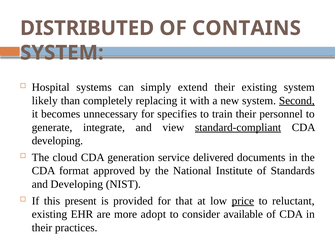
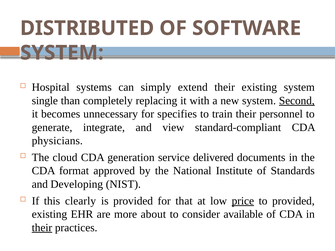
CONTAINS: CONTAINS -> SOFTWARE
likely: likely -> single
standard-compliant underline: present -> none
developing at (57, 141): developing -> physicians
present: present -> clearly
to reluctant: reluctant -> provided
adopt: adopt -> about
their at (42, 228) underline: none -> present
